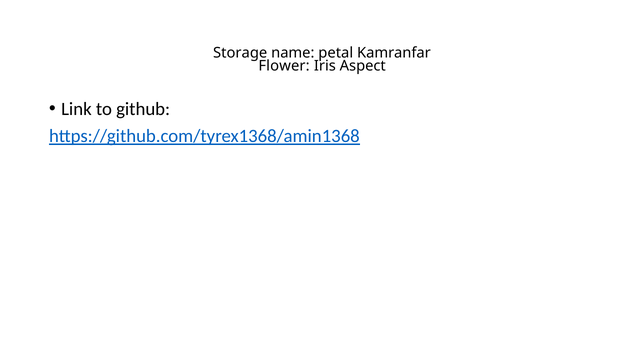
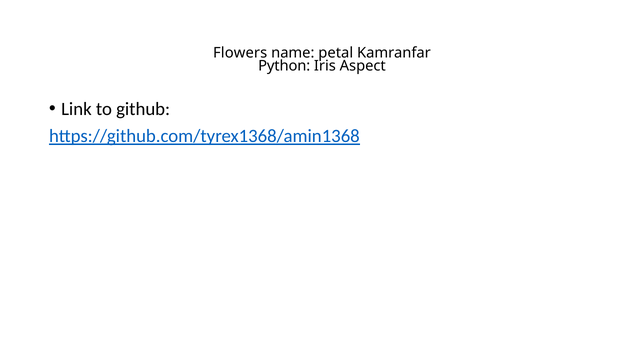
Storage: Storage -> Flowers
Flower: Flower -> Python
